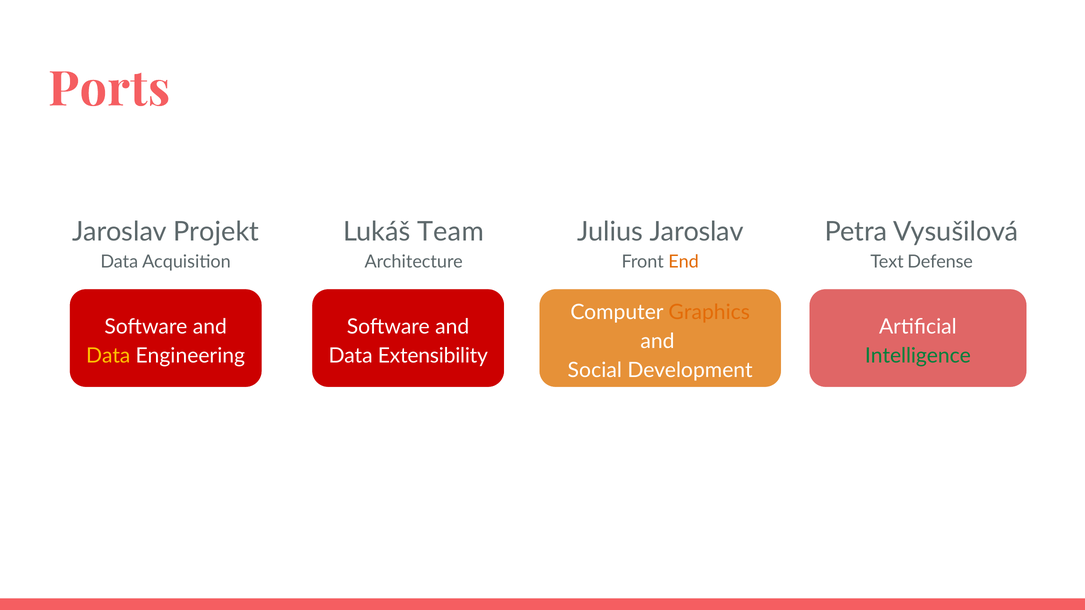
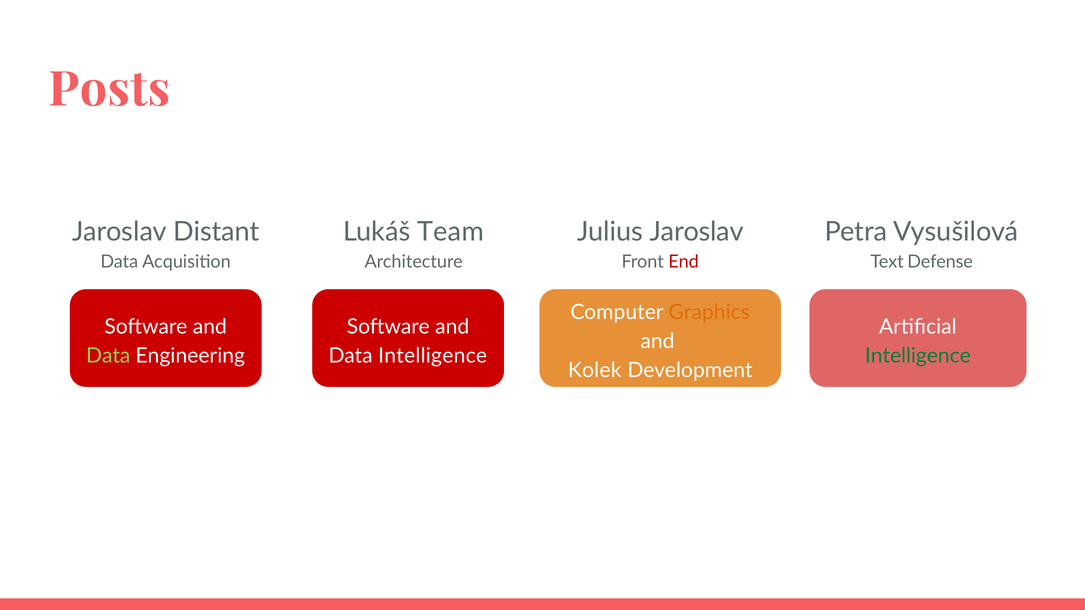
Ports: Ports -> Posts
Projekt: Projekt -> Distant
End colour: orange -> red
Data at (108, 356) colour: yellow -> light green
Data Extensibility: Extensibility -> Intelligence
Social: Social -> Kolek
